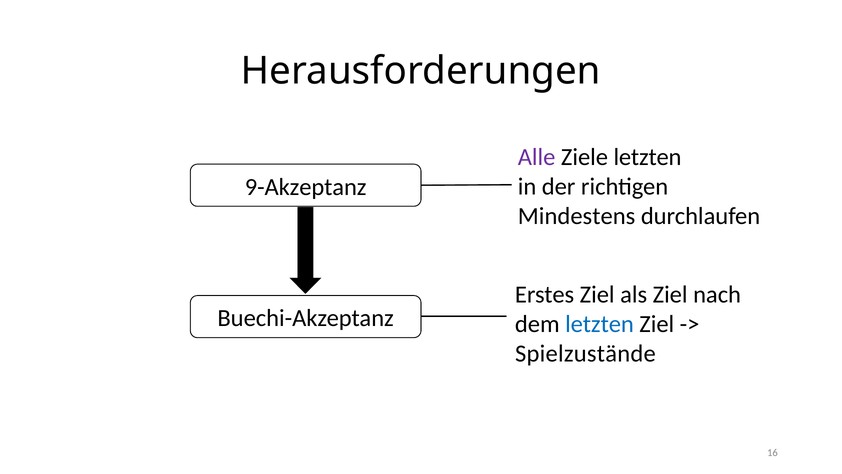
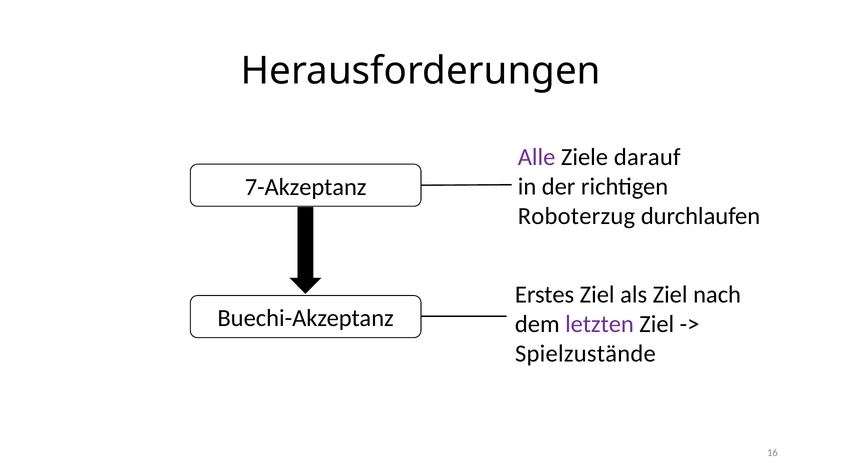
Ziele letzten: letzten -> darauf
9-Akzeptanz: 9-Akzeptanz -> 7-Akzeptanz
Mindestens: Mindestens -> Roboterzug
letzten at (599, 324) colour: blue -> purple
